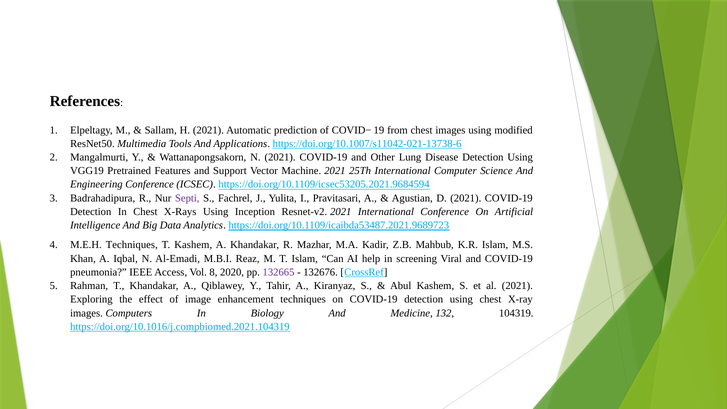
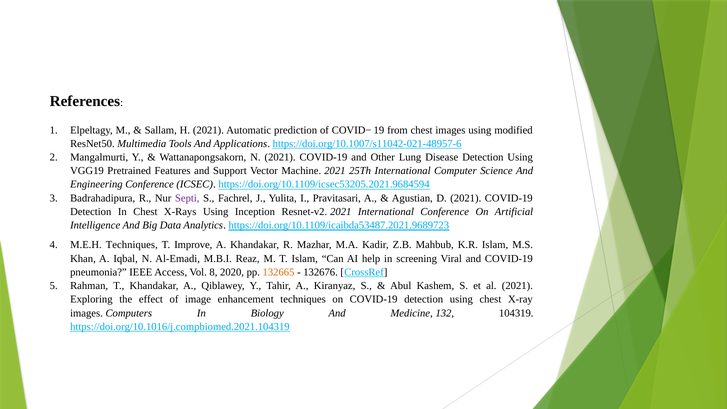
https://doi.org/10.1007/s11042-021-13738-6: https://doi.org/10.1007/s11042-021-13738-6 -> https://doi.org/10.1007/s11042-021-48957-6
T Kashem: Kashem -> Improve
132665 colour: purple -> orange
